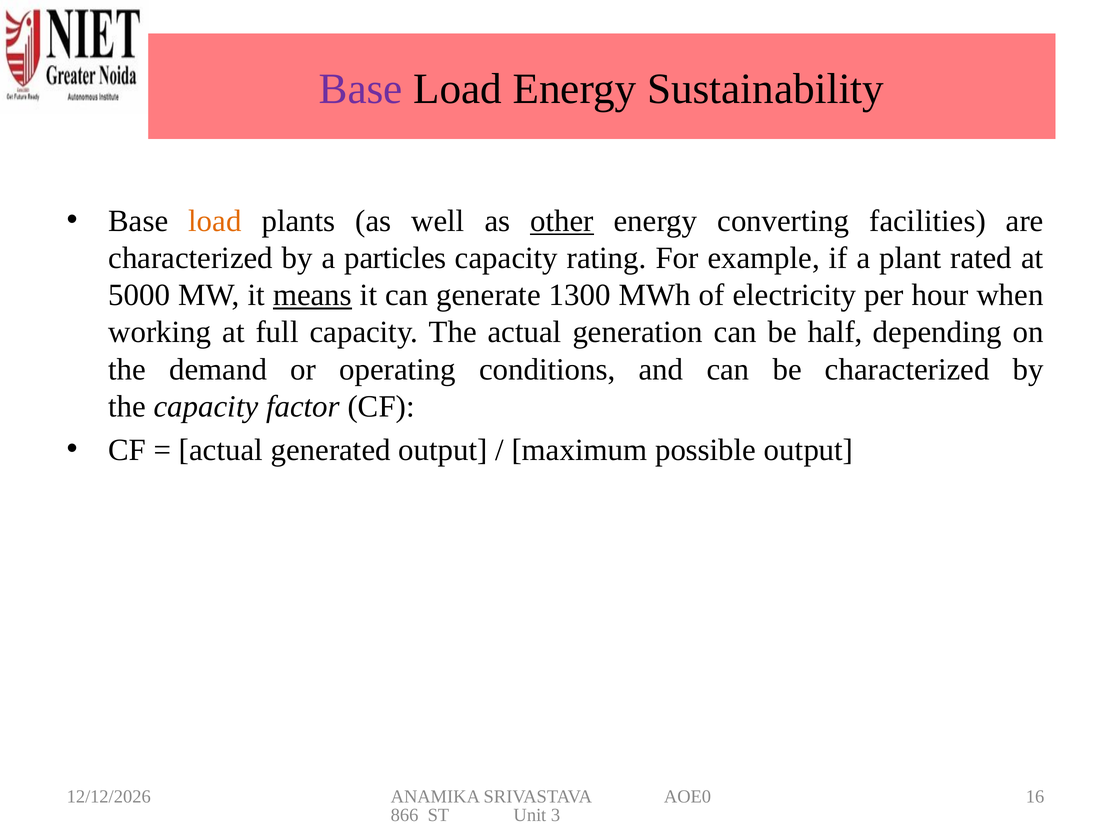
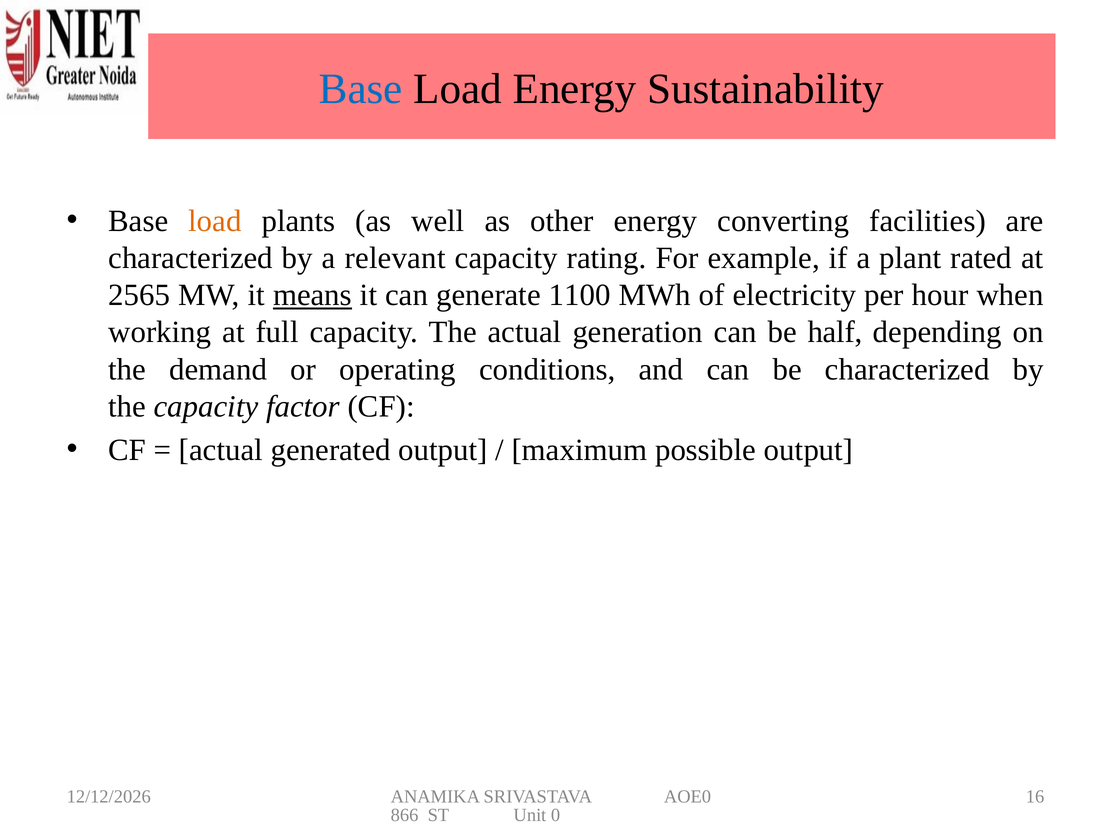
Base at (361, 89) colour: purple -> blue
other underline: present -> none
particles: particles -> relevant
5000: 5000 -> 2565
1300: 1300 -> 1100
3: 3 -> 0
